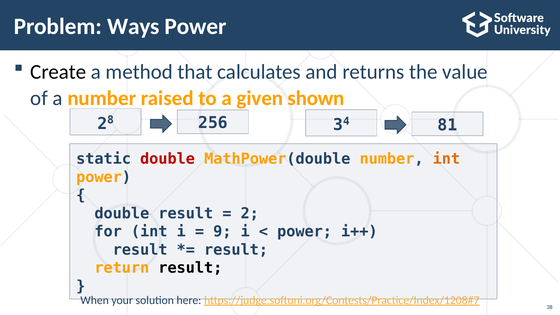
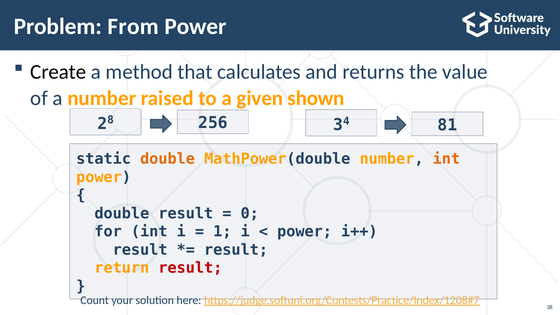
Ways: Ways -> From
double at (168, 159) colour: red -> orange
2 at (250, 213): 2 -> 0
9: 9 -> 1
result at (190, 268) colour: black -> red
When: When -> Count
